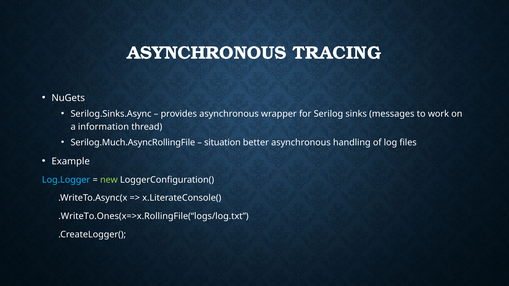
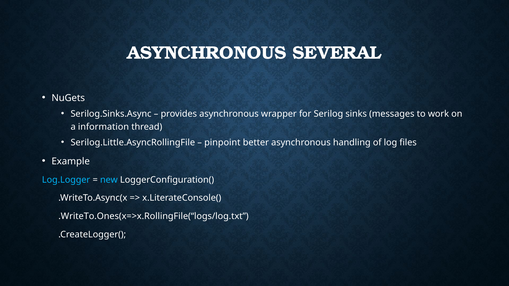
TRACING: TRACING -> SEVERAL
Serilog.Much.AsyncRollingFile: Serilog.Much.AsyncRollingFile -> Serilog.Little.AsyncRollingFile
situation: situation -> pinpoint
new colour: light green -> light blue
